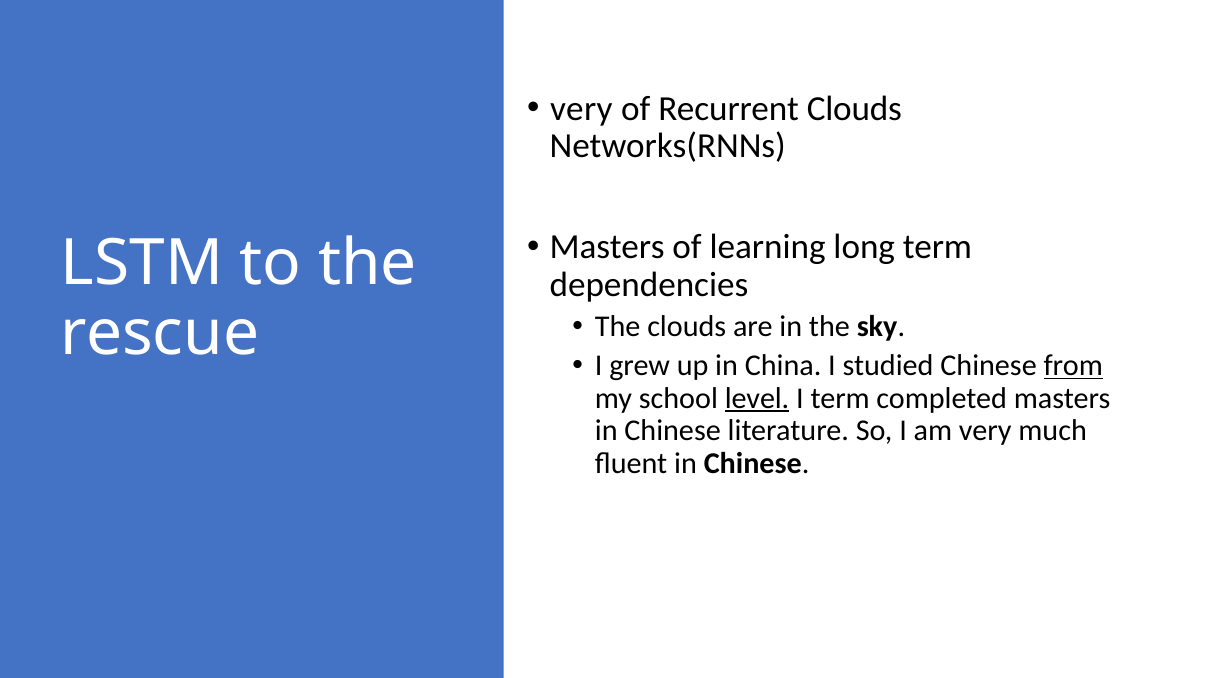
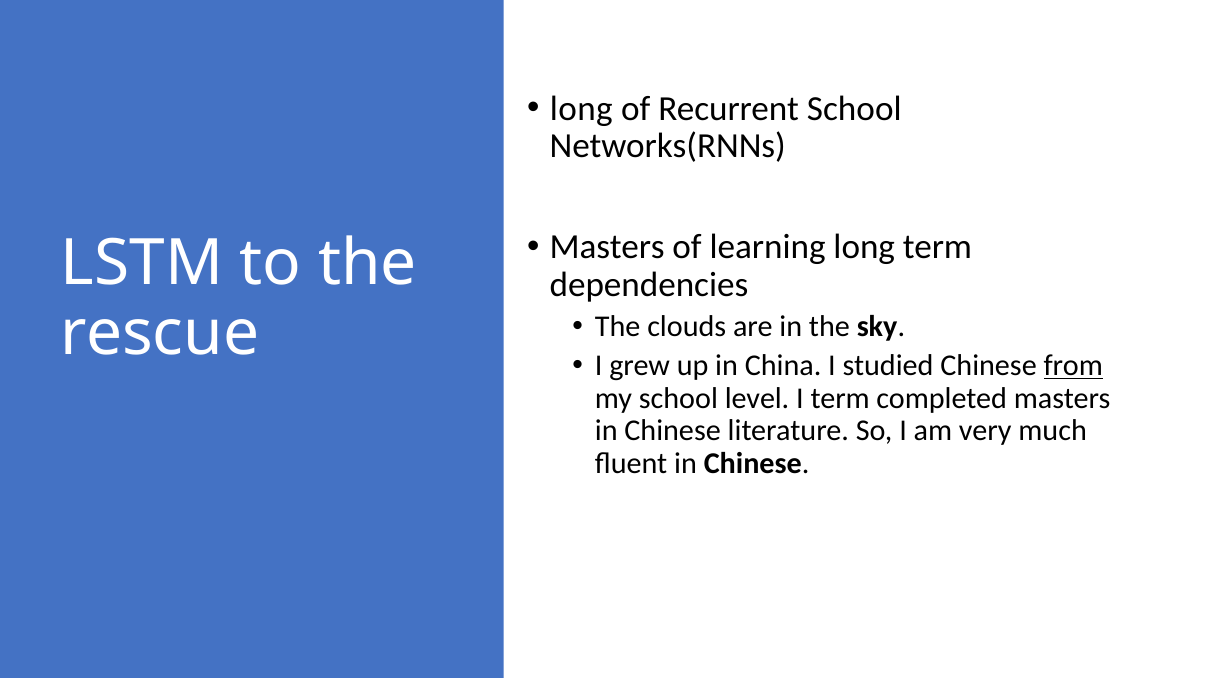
very at (581, 109): very -> long
Recurrent Clouds: Clouds -> School
level underline: present -> none
